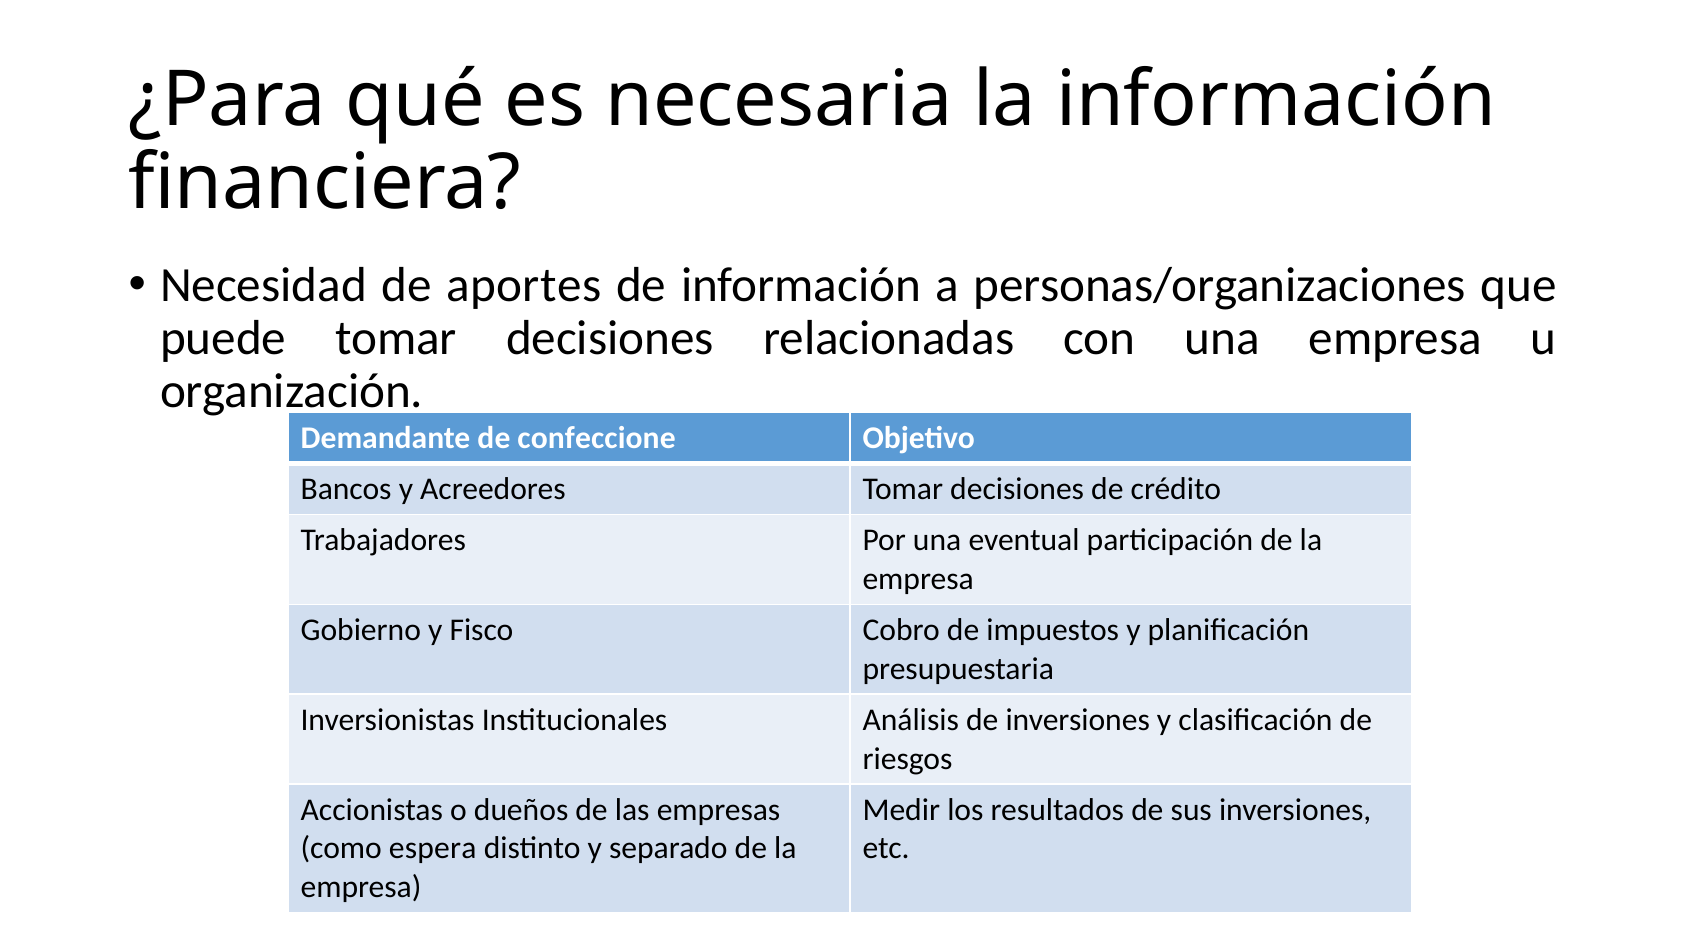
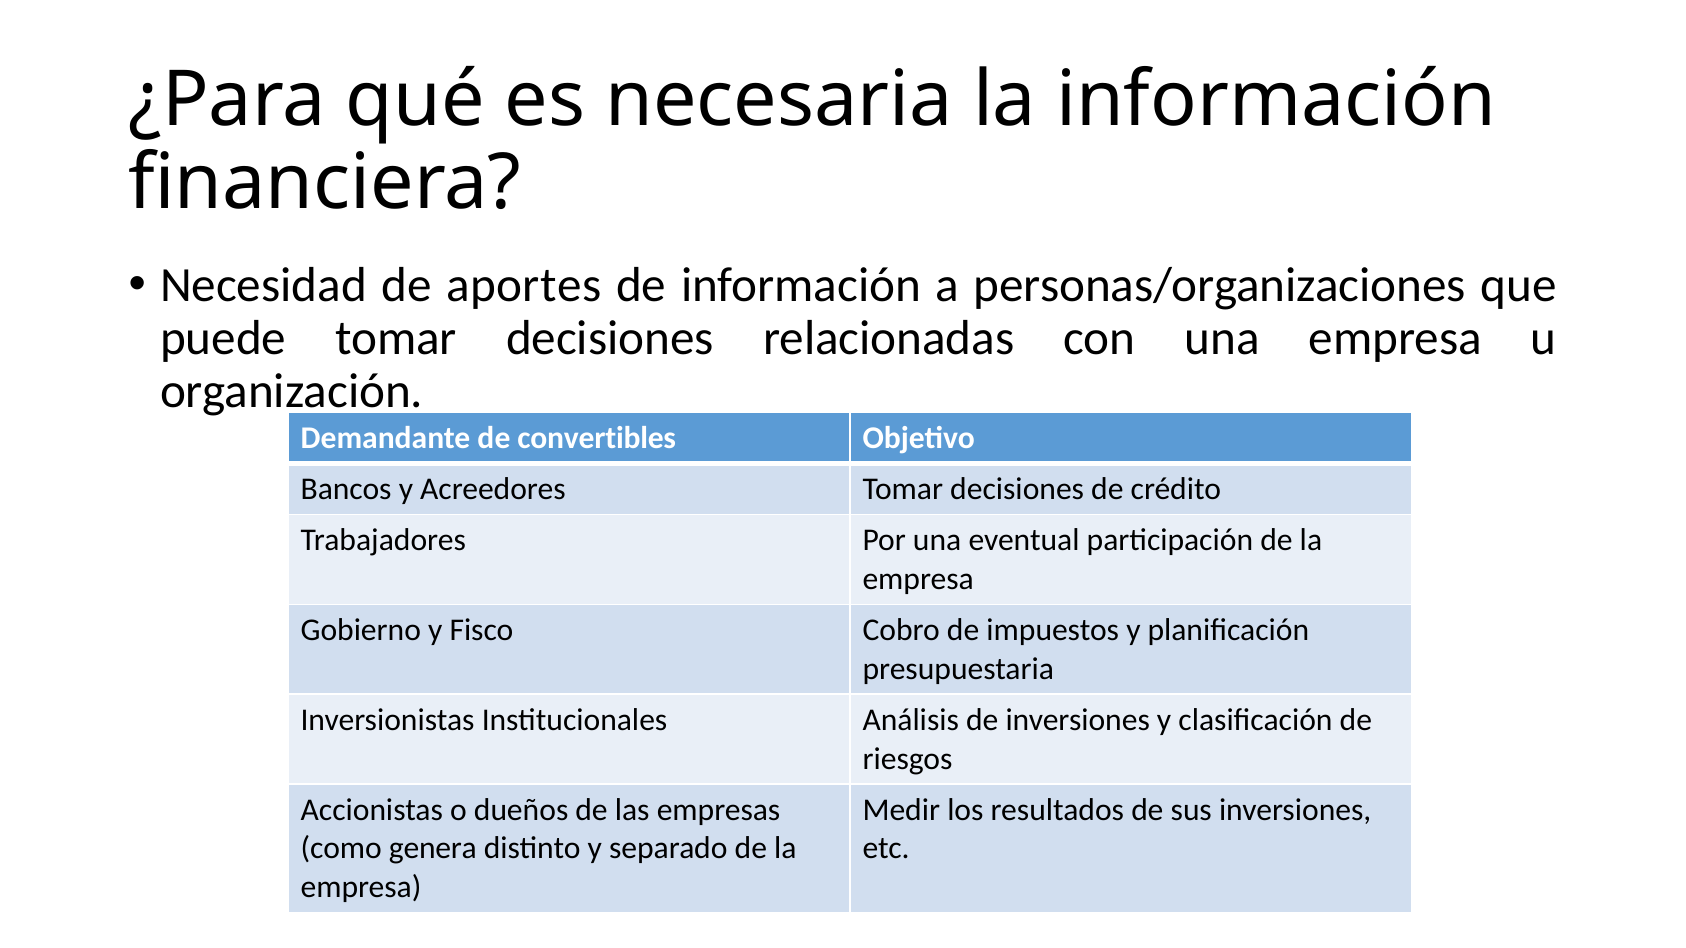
confeccione: confeccione -> convertibles
espera: espera -> genera
